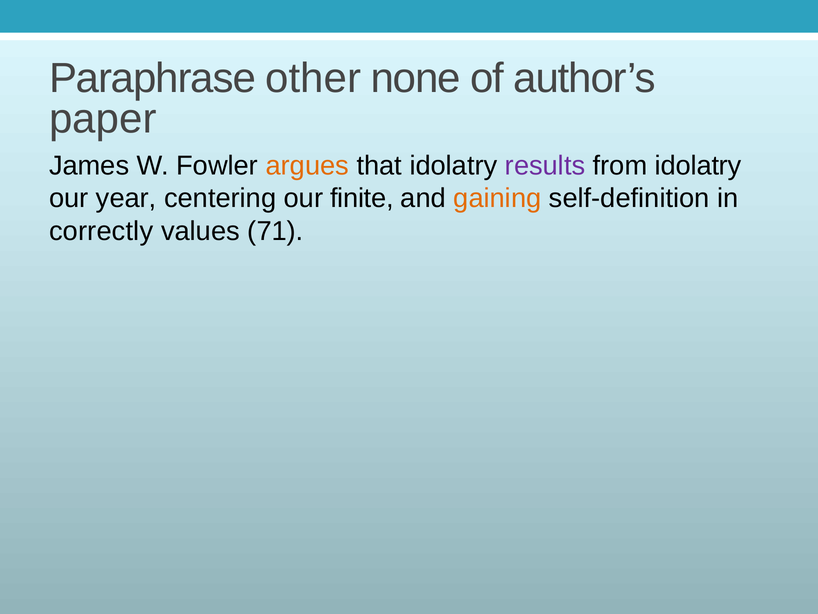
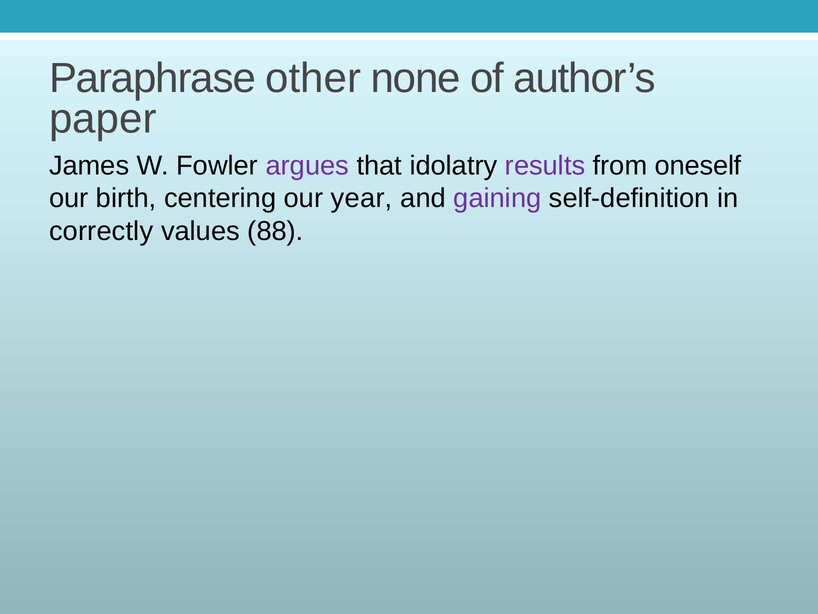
argues colour: orange -> purple
from idolatry: idolatry -> oneself
year: year -> birth
finite: finite -> year
gaining colour: orange -> purple
71: 71 -> 88
